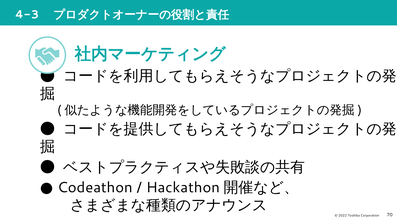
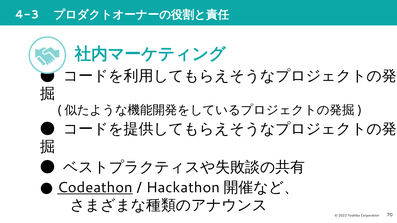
Codeathon underline: none -> present
